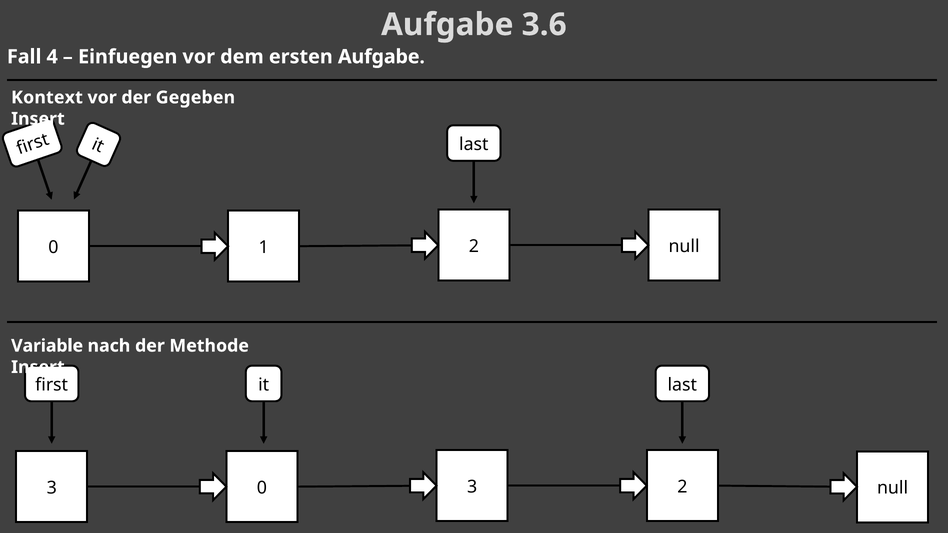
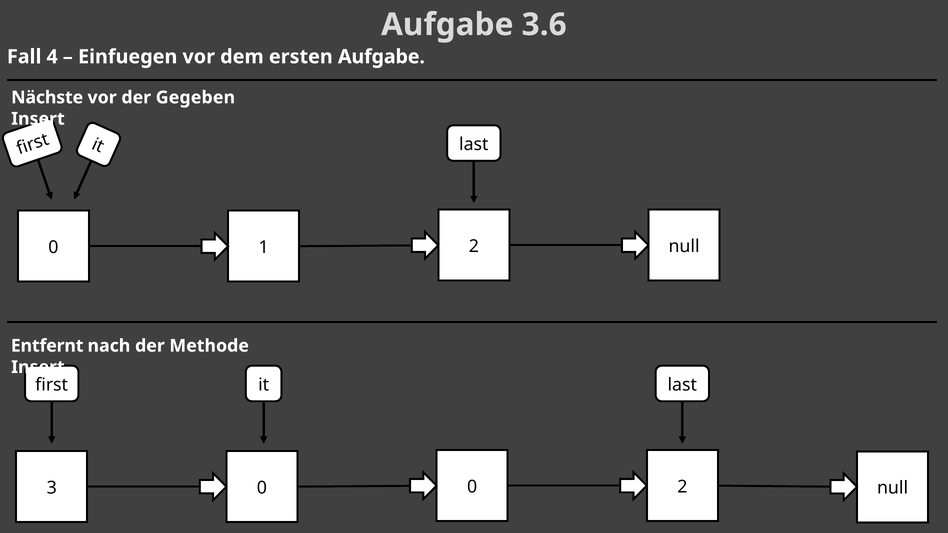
Kontext: Kontext -> Nächste
Variable: Variable -> Entfernt
3 3: 3 -> 0
